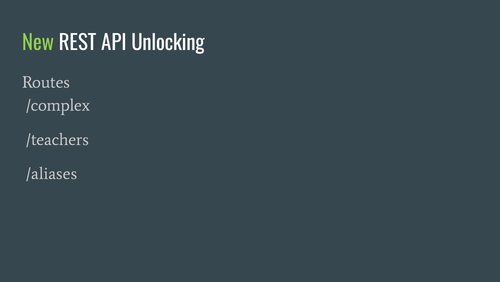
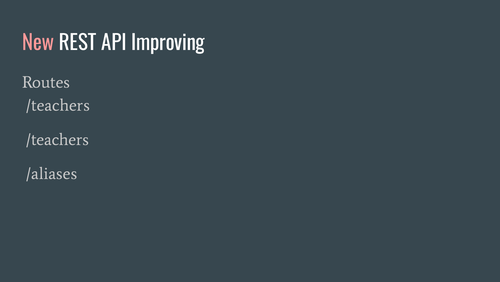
New colour: light green -> pink
Unlocking: Unlocking -> Improving
/complex at (58, 105): /complex -> /teachers
